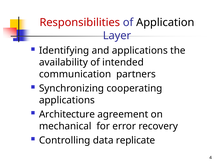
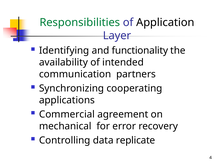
Responsibilities colour: red -> green
and applications: applications -> functionality
Architecture: Architecture -> Commercial
